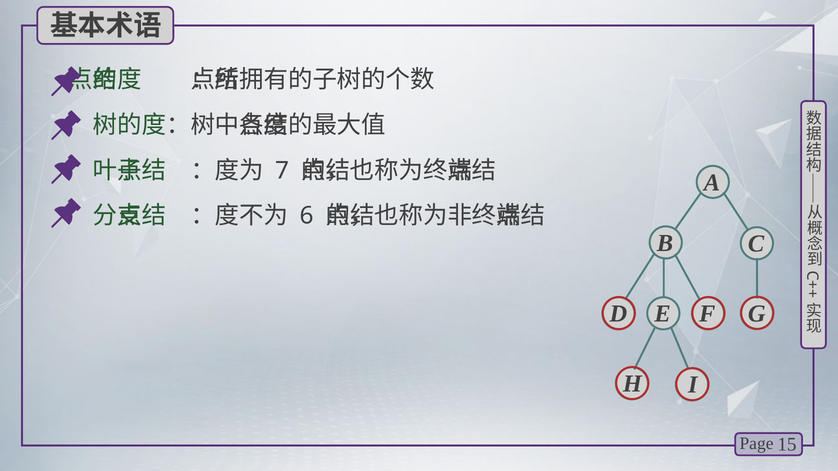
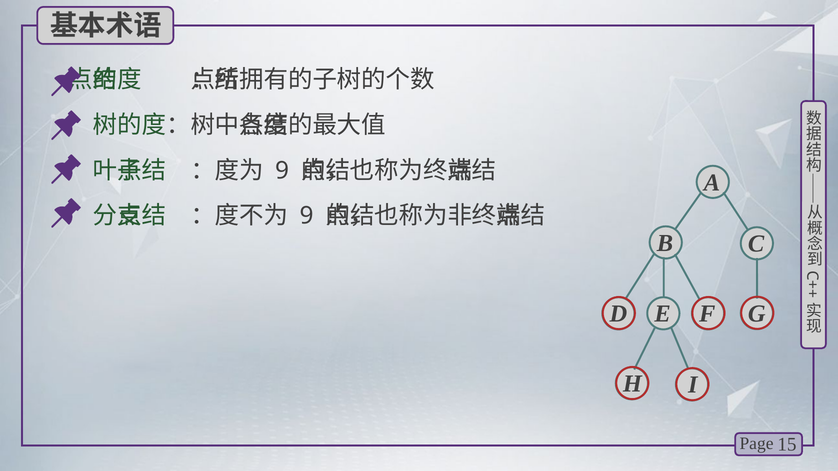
7 at (282, 171): 7 -> 9
6 at (307, 216): 6 -> 9
